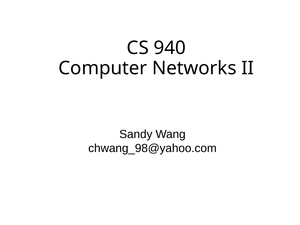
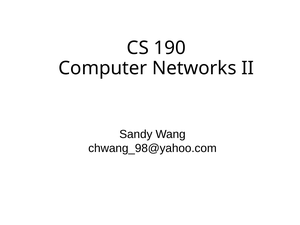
940: 940 -> 190
